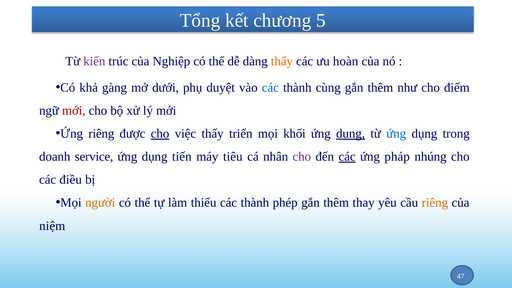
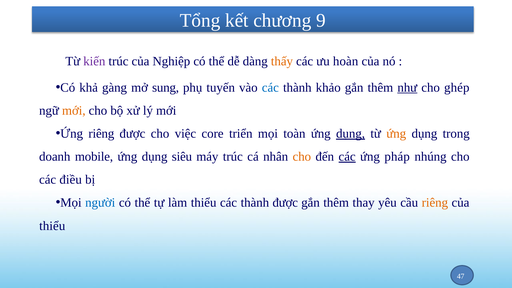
5: 5 -> 9
dưới: dưới -> sung
duyệt: duyệt -> tuyến
cùng: cùng -> khảo
như underline: none -> present
điểm: điểm -> ghép
mới at (74, 111) colour: red -> orange
cho at (160, 134) underline: present -> none
việc thấy: thấy -> core
khối: khối -> toàn
ứng at (396, 134) colour: blue -> orange
service: service -> mobile
tiến: tiến -> siêu
máy tiêu: tiêu -> trúc
cho at (302, 157) colour: purple -> orange
người colour: orange -> blue
thành phép: phép -> được
niệm at (52, 226): niệm -> thiểu
